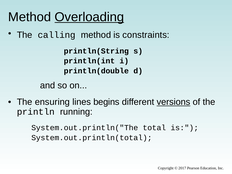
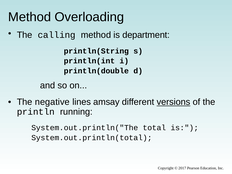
Overloading underline: present -> none
constraints: constraints -> department
ensuring: ensuring -> negative
begins: begins -> amsay
